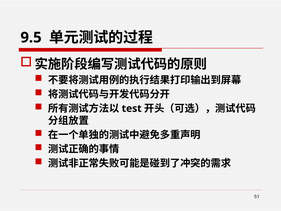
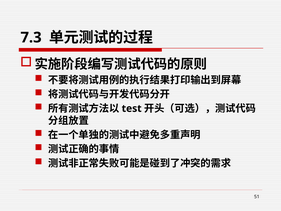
9.5: 9.5 -> 7.3
